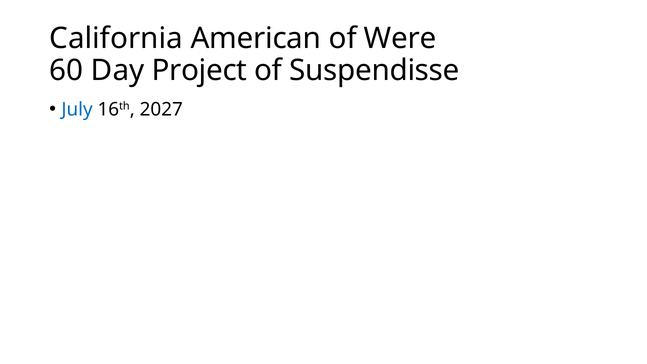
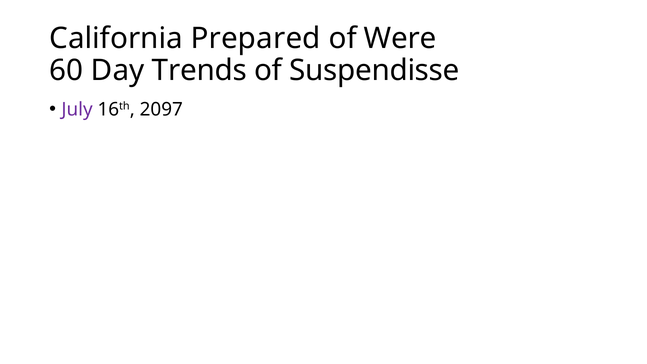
American: American -> Prepared
Project: Project -> Trends
July colour: blue -> purple
2027: 2027 -> 2097
